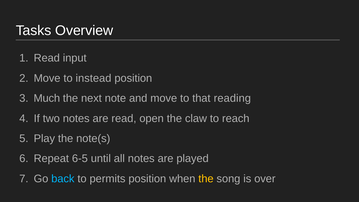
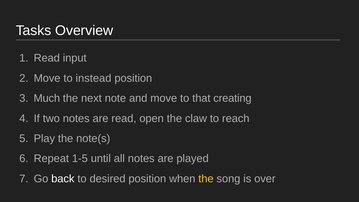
reading: reading -> creating
6-5: 6-5 -> 1-5
back colour: light blue -> white
permits: permits -> desired
